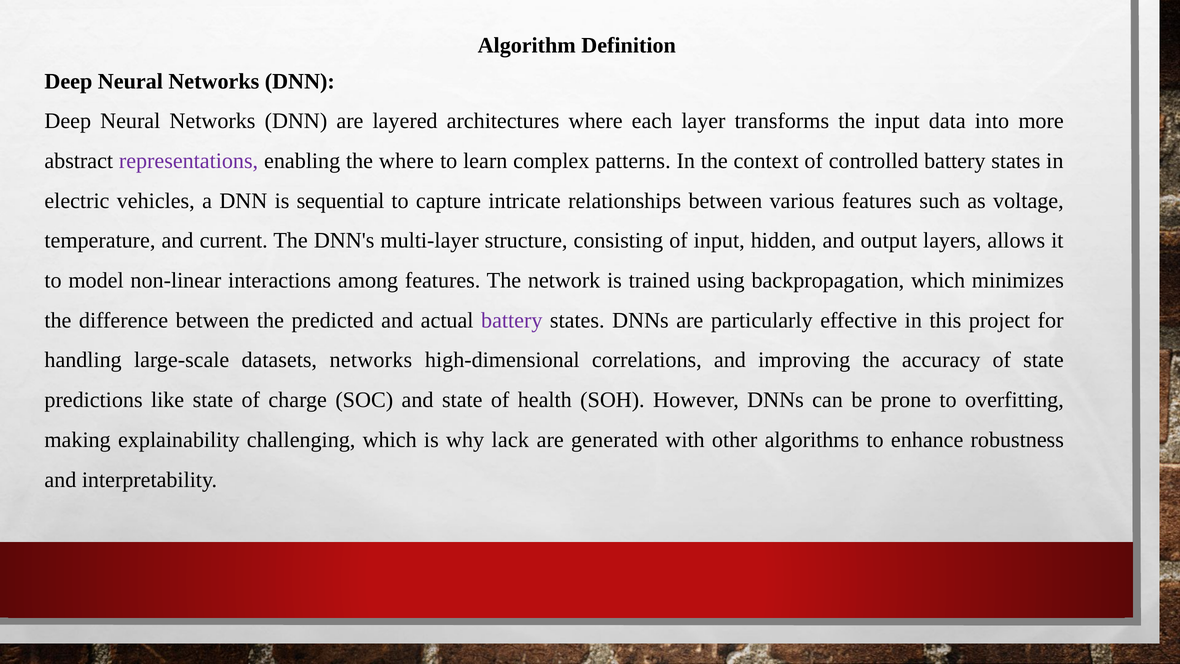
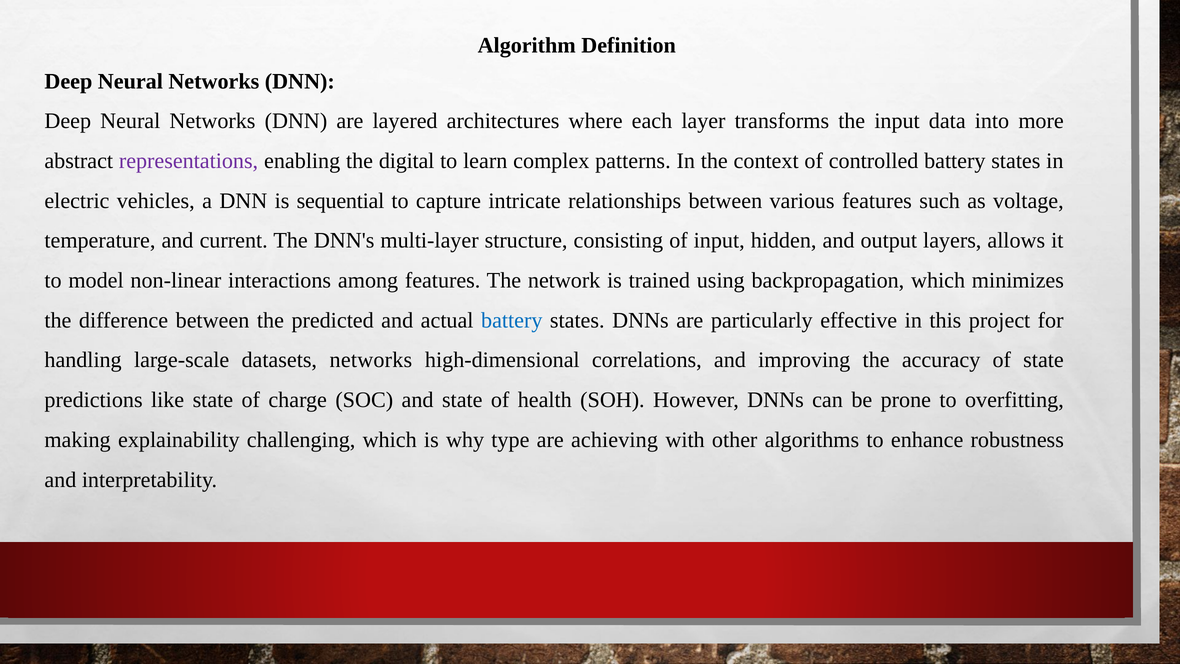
the where: where -> digital
battery at (512, 320) colour: purple -> blue
lack: lack -> type
generated: generated -> achieving
